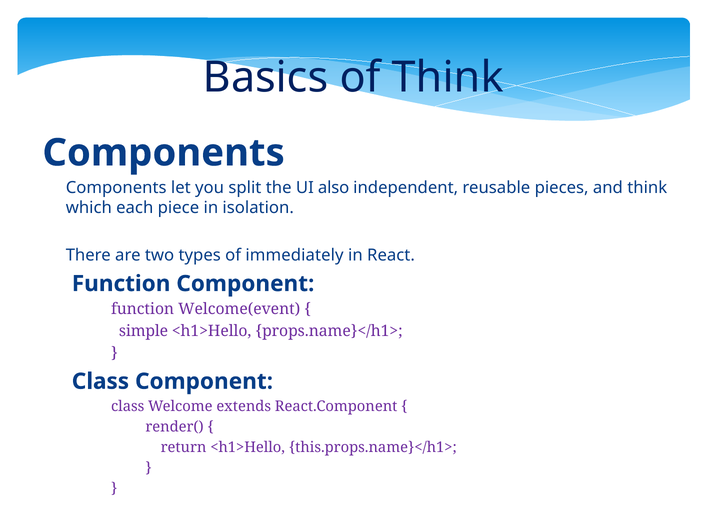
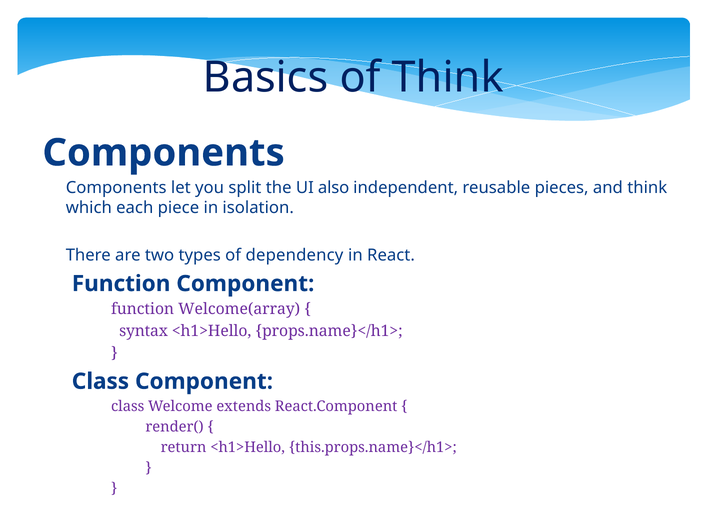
immediately: immediately -> dependency
Welcome(event: Welcome(event -> Welcome(array
simple: simple -> syntax
